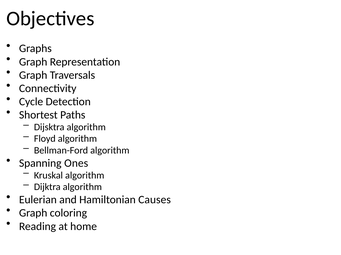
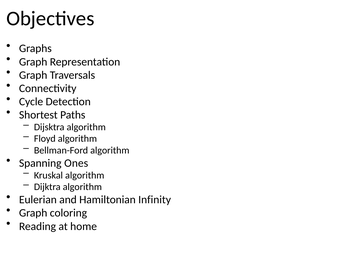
Causes: Causes -> Infinity
